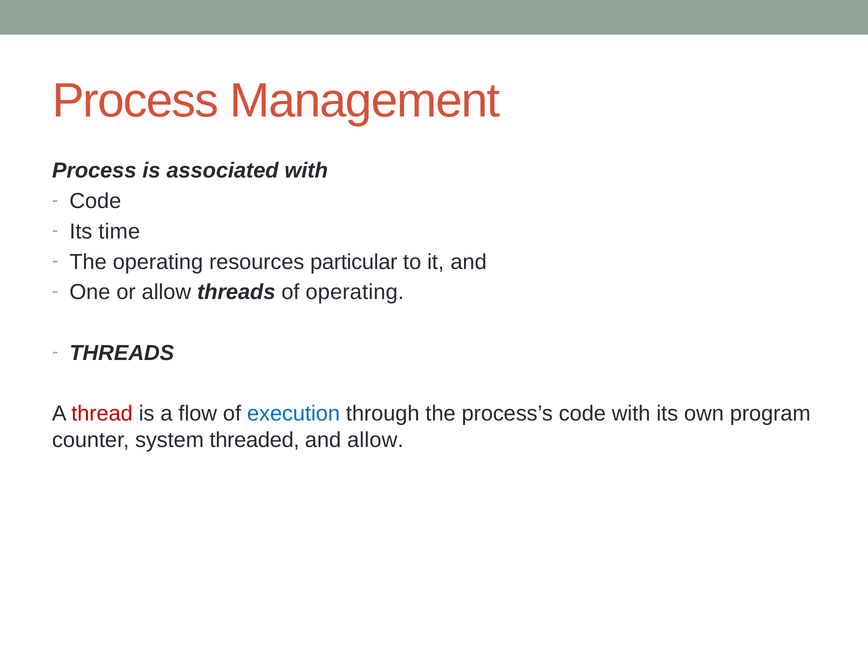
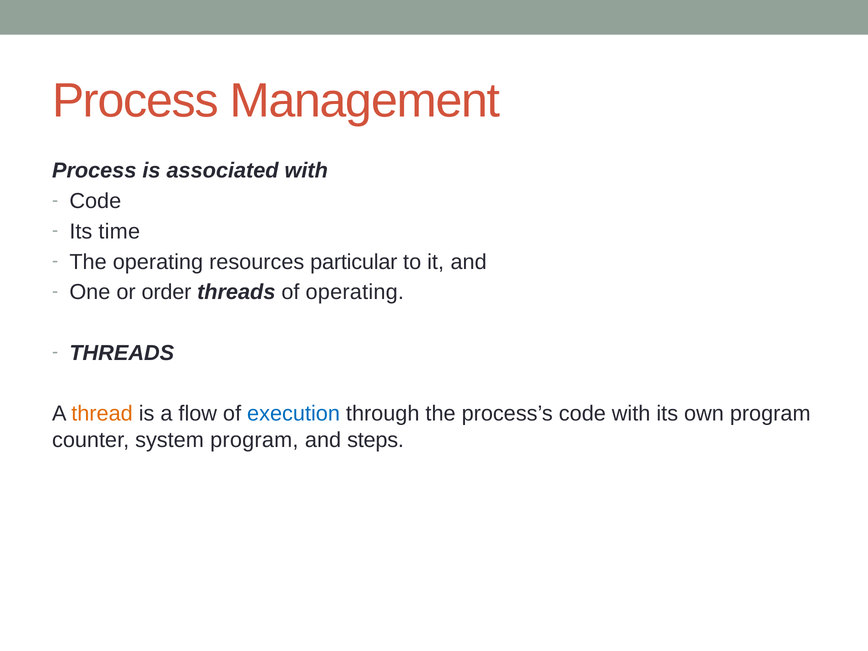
or allow: allow -> order
thread colour: red -> orange
system threaded: threaded -> program
and allow: allow -> steps
